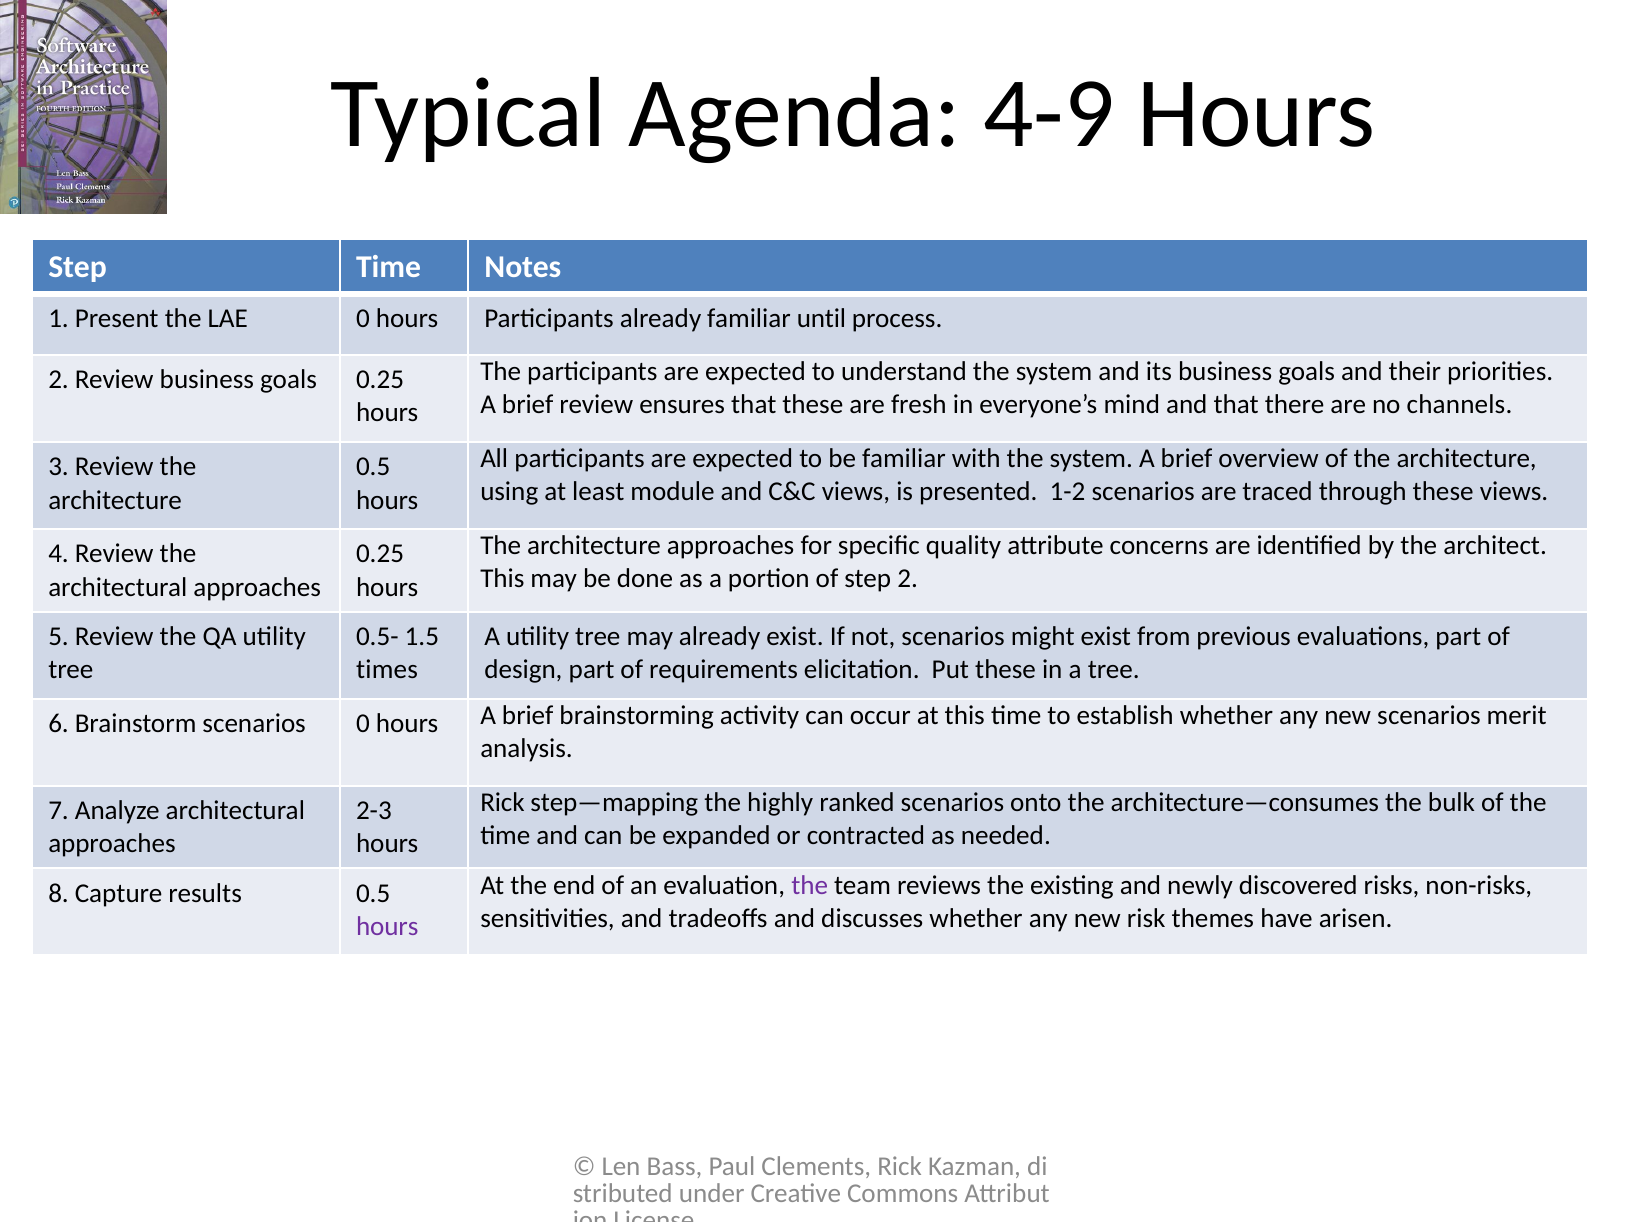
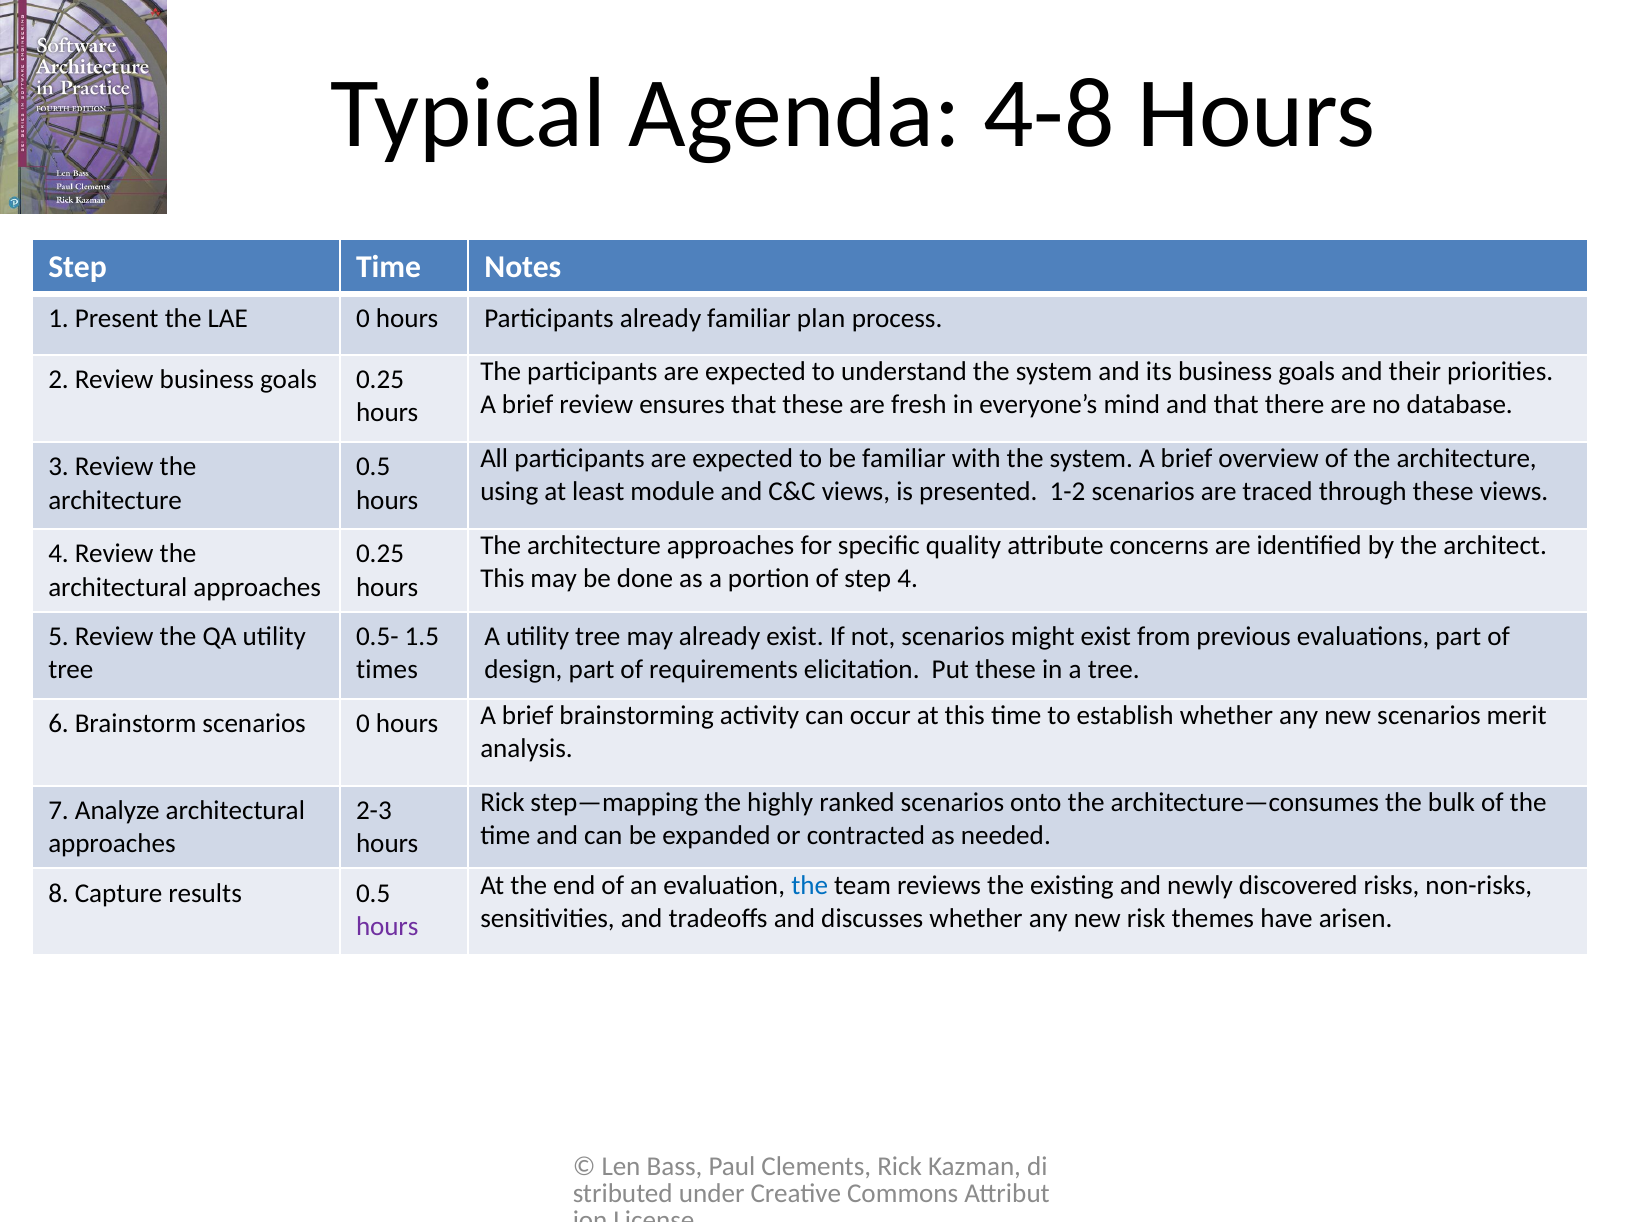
4-9: 4-9 -> 4-8
until: until -> plan
channels: channels -> database
step 2: 2 -> 4
the at (810, 885) colour: purple -> blue
